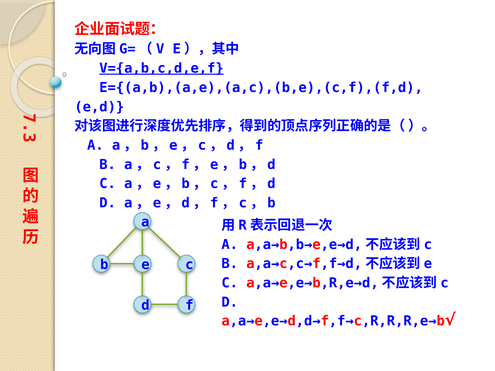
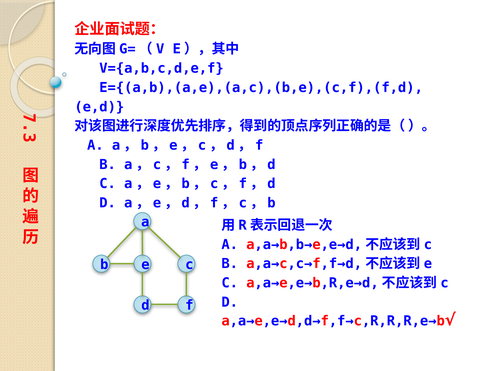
V={a,b,c,d,e,f underline: present -> none
